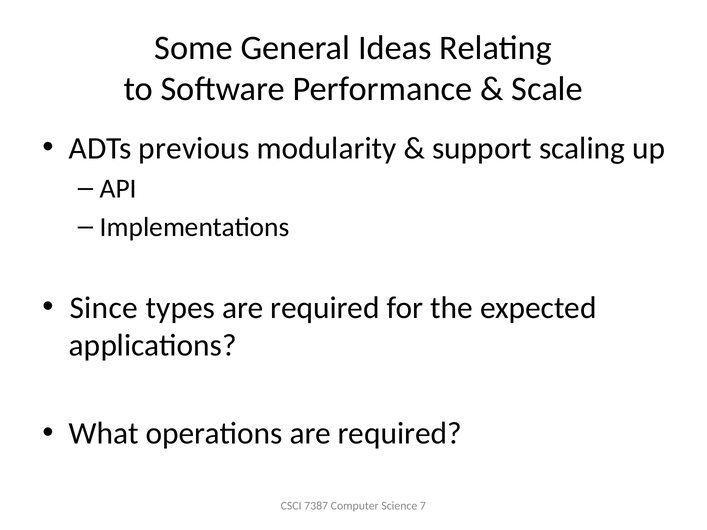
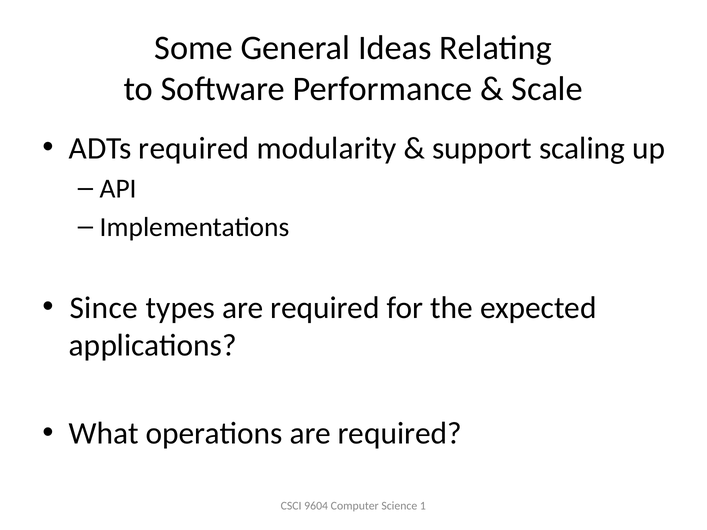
ADTs previous: previous -> required
7387: 7387 -> 9604
7: 7 -> 1
